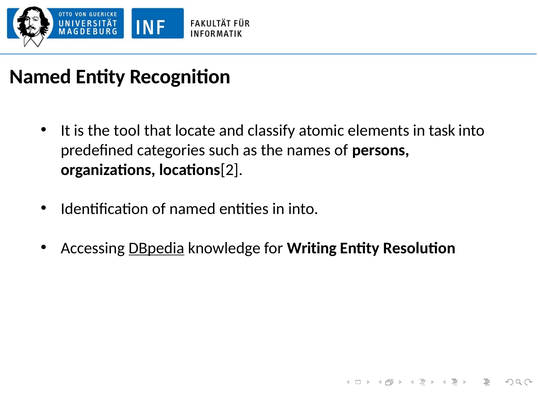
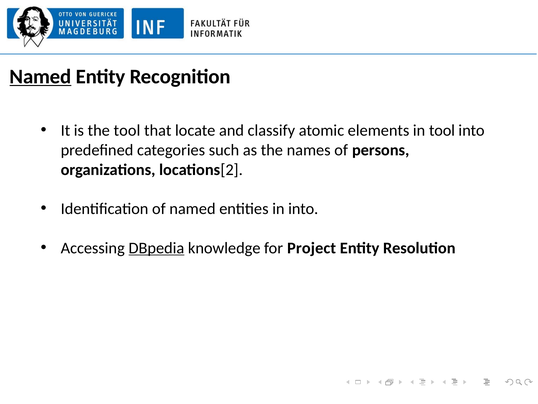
Named at (40, 77) underline: none -> present
in task: task -> tool
Writing: Writing -> Project
